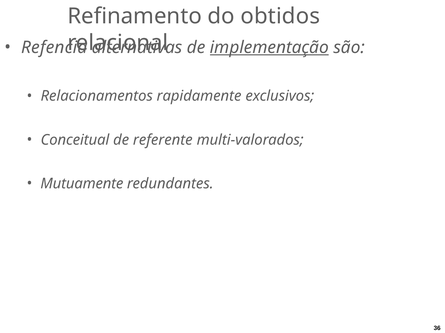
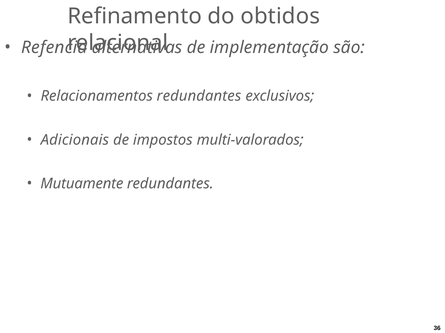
implementação underline: present -> none
Relacionamentos rapidamente: rapidamente -> redundantes
Conceitual: Conceitual -> Adicionais
referente: referente -> impostos
